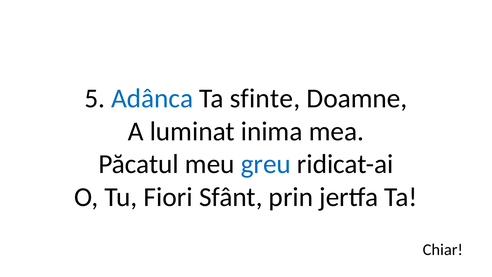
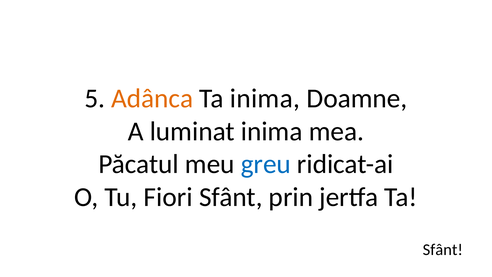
Adânca colour: blue -> orange
Ta sfinte: sfinte -> inima
Chiar at (443, 250): Chiar -> Sfânt
